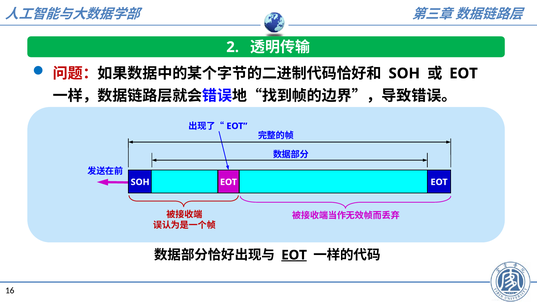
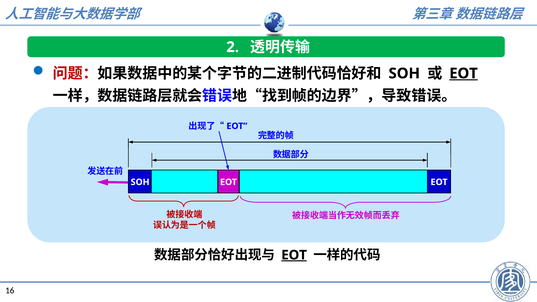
EOT at (464, 73) underline: none -> present
